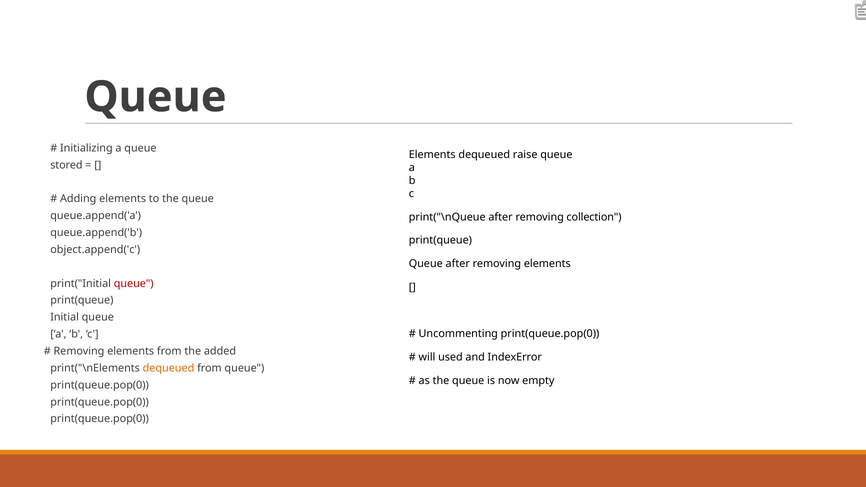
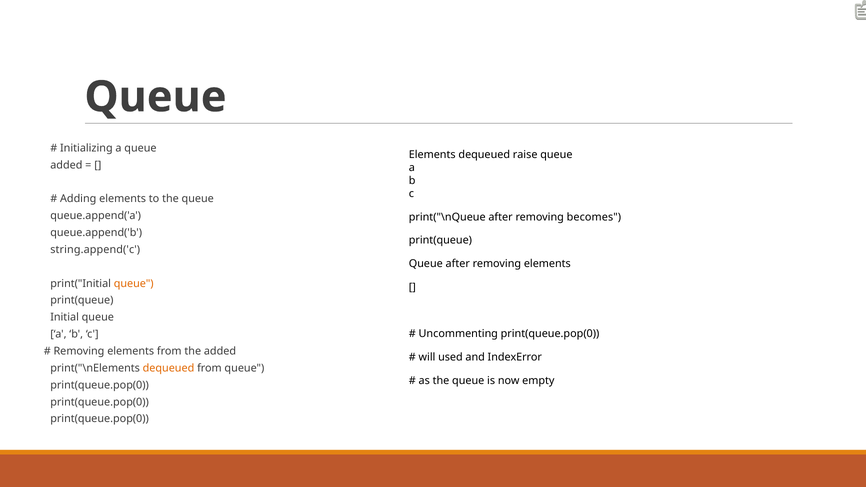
stored at (66, 165): stored -> added
collection: collection -> becomes
object.append('c: object.append('c -> string.append('c
queue at (134, 284) colour: red -> orange
